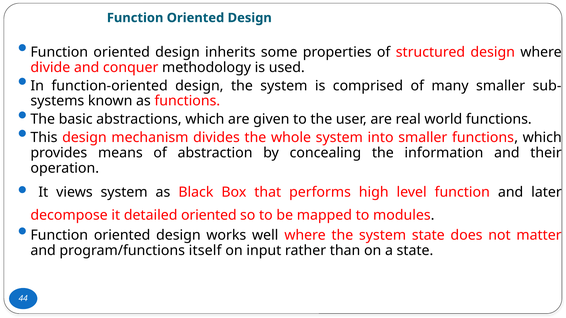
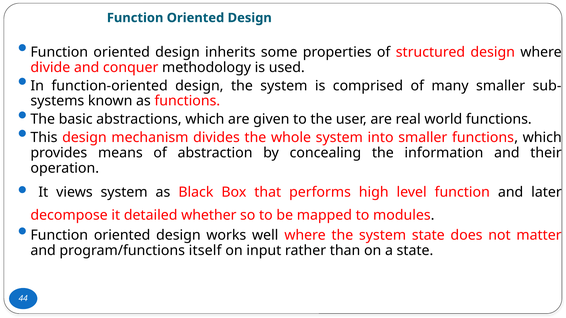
detailed oriented: oriented -> whether
